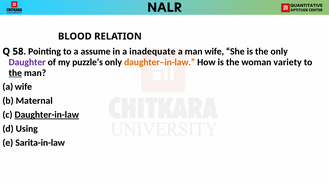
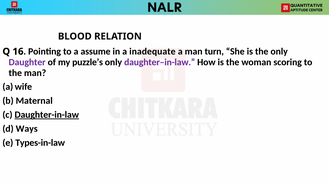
58: 58 -> 16
wife: wife -> turn
daughter–in-law colour: orange -> purple
variety: variety -> scoring
the at (15, 73) underline: present -> none
Using: Using -> Ways
Sarita-in-law: Sarita-in-law -> Types-in-law
